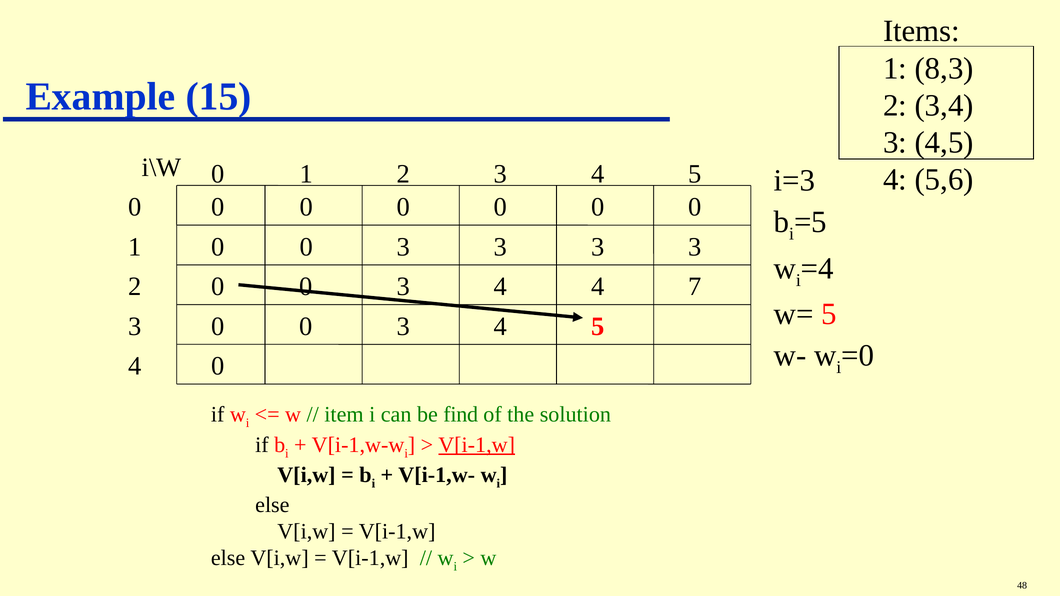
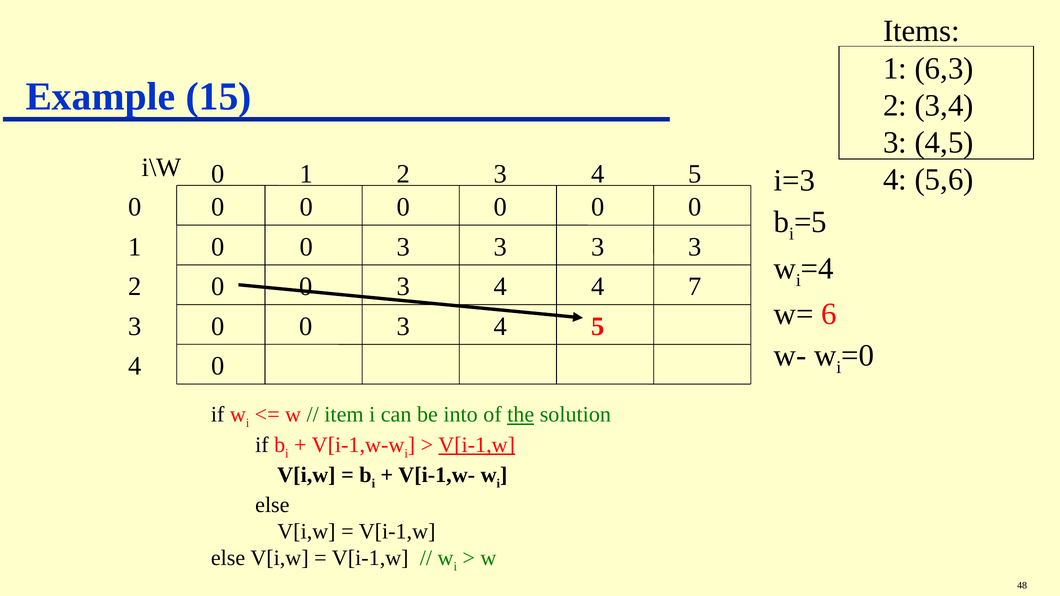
8,3: 8,3 -> 6,3
w= 5: 5 -> 6
find: find -> into
the underline: none -> present
